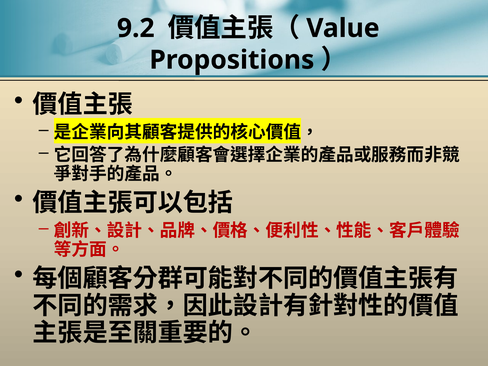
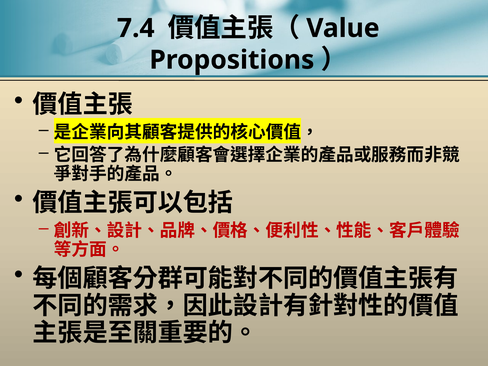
9.2: 9.2 -> 7.4
